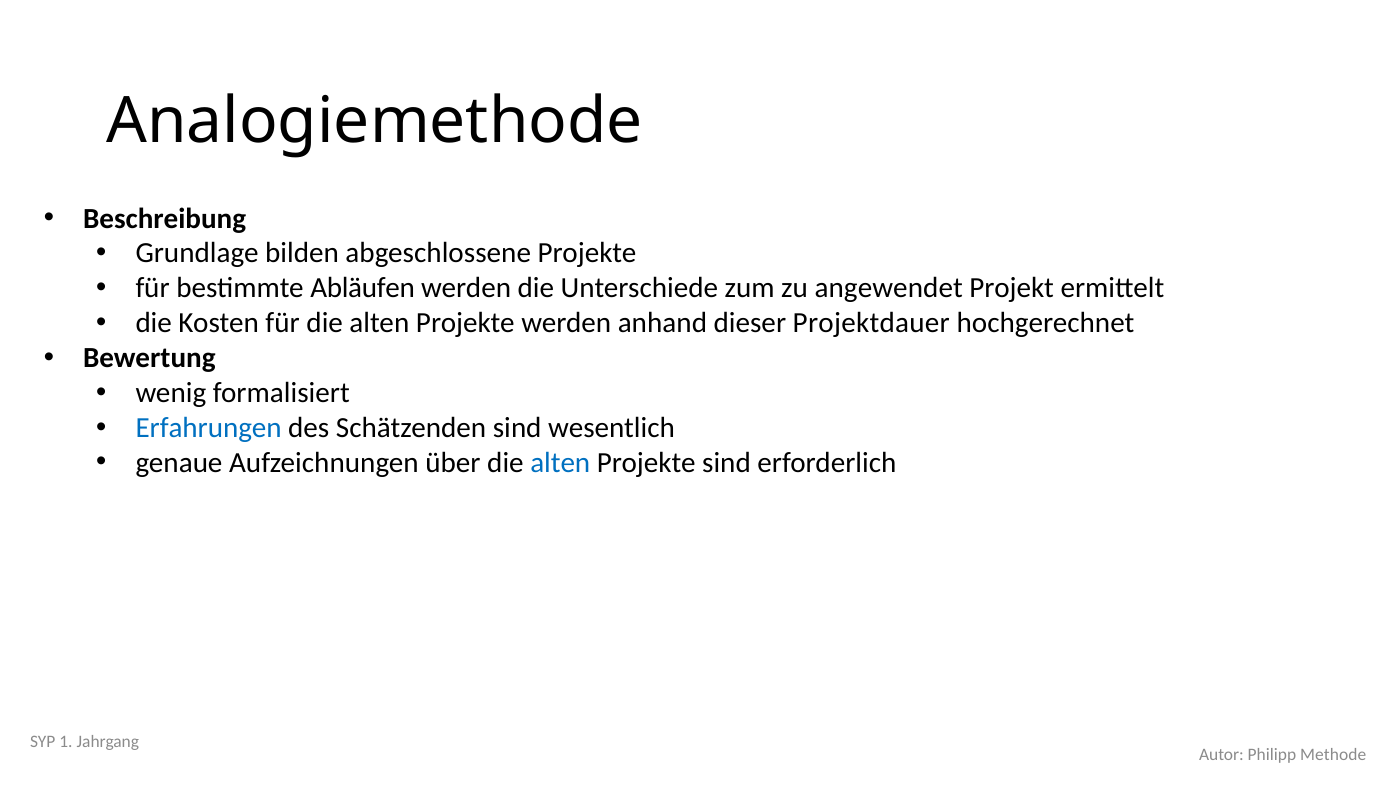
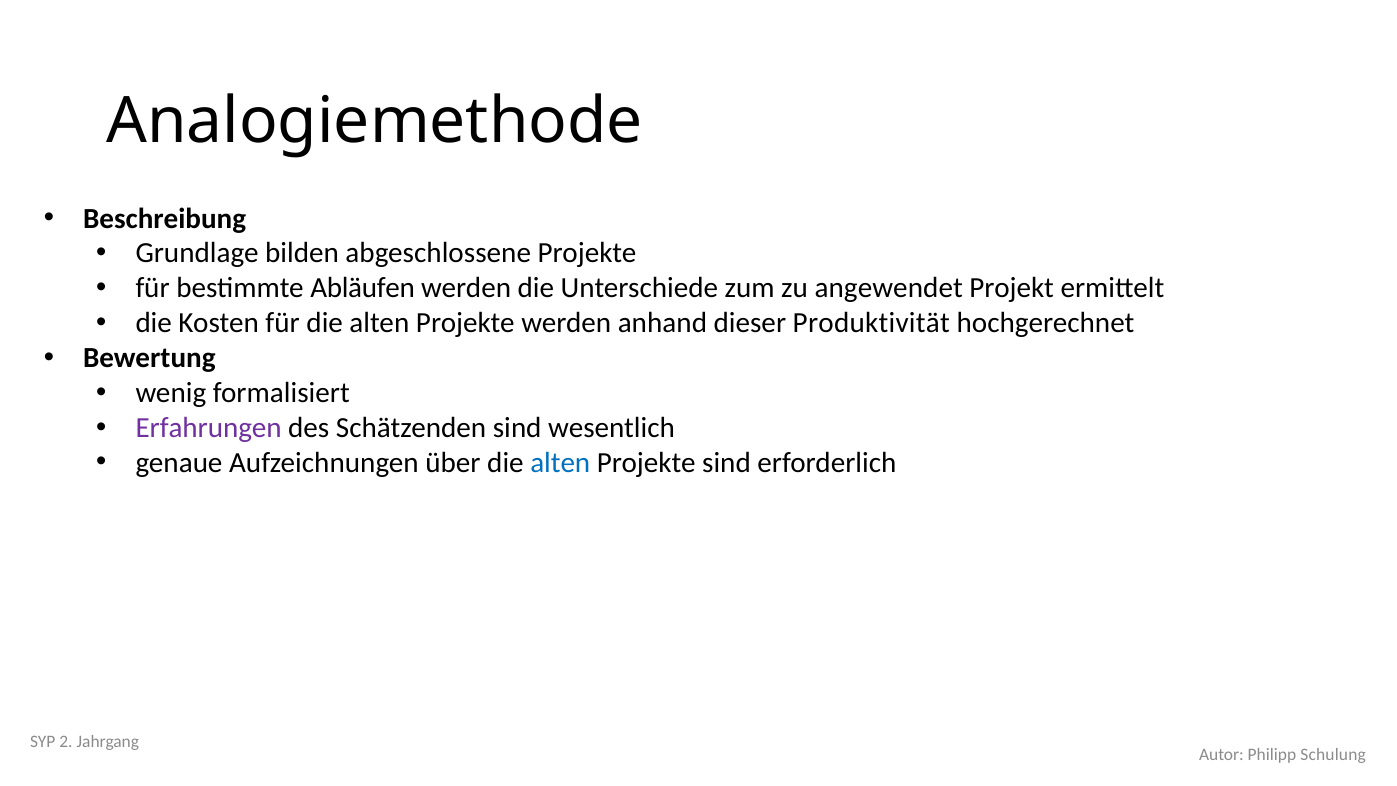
Projektdauer: Projektdauer -> Produktivität
Erfahrungen colour: blue -> purple
1: 1 -> 2
Methode: Methode -> Schulung
